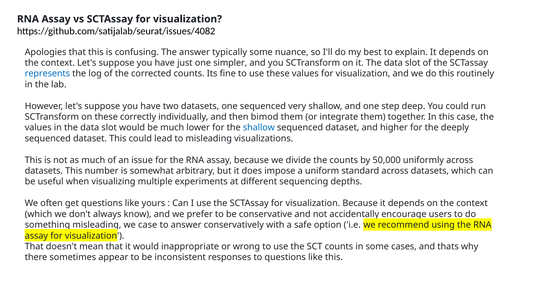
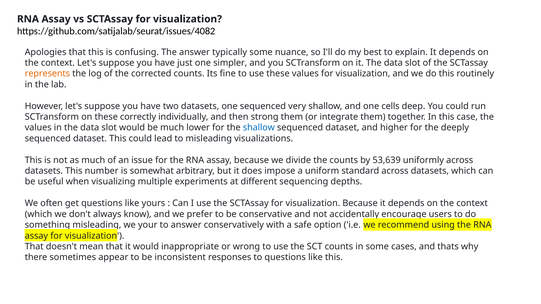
represents colour: blue -> orange
step: step -> cells
bimod: bimod -> strong
50,000: 50,000 -> 53,639
we case: case -> your
